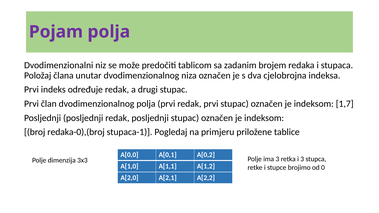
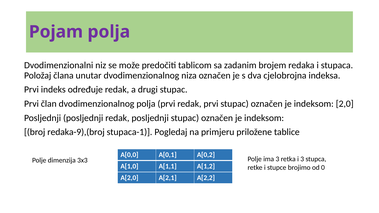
1,7: 1,7 -> 2,0
redaka-0),(broj: redaka-0),(broj -> redaka-9),(broj
